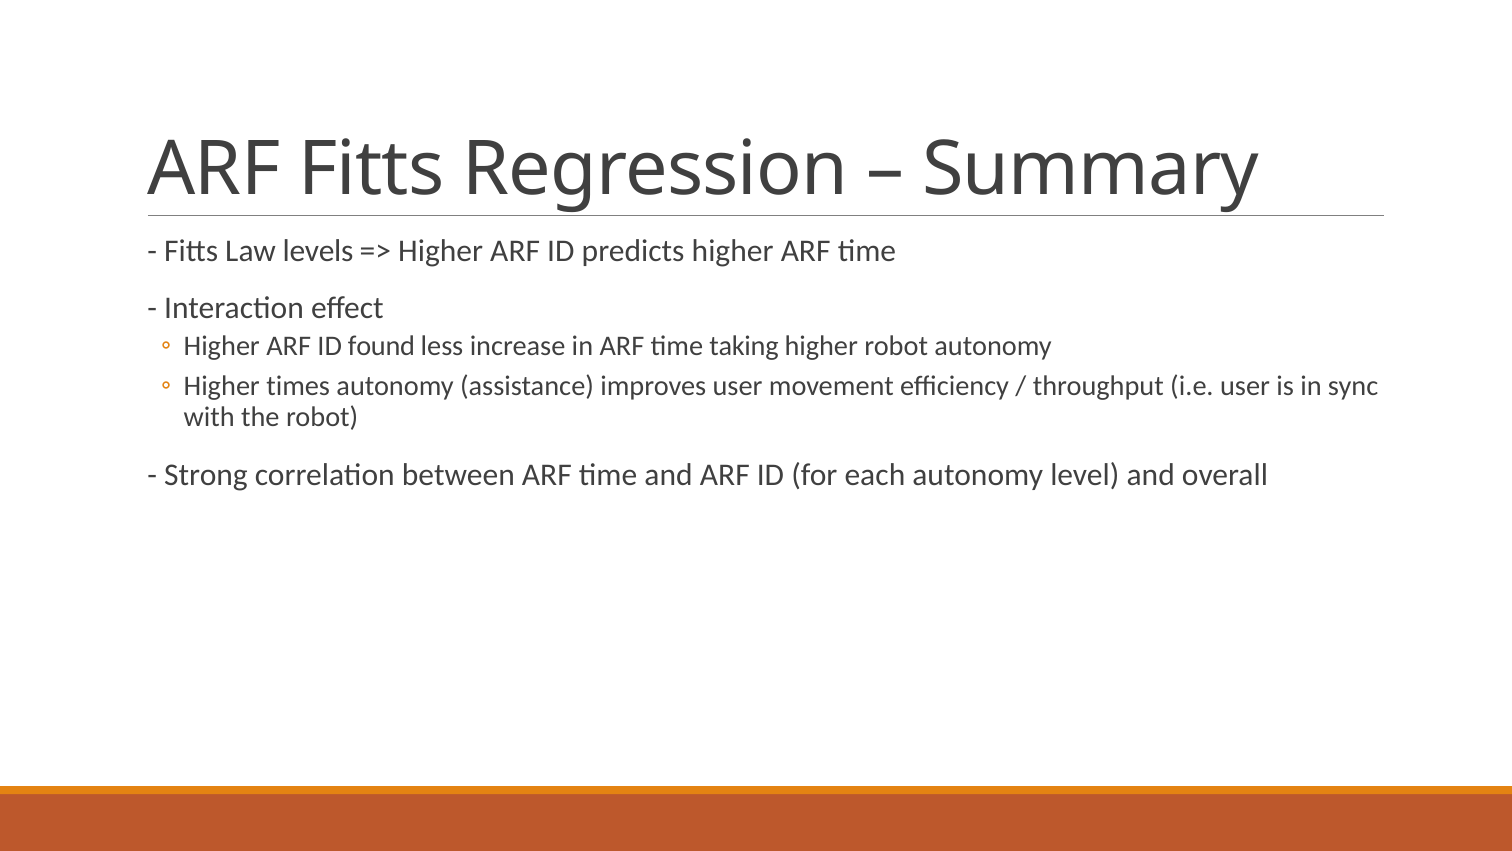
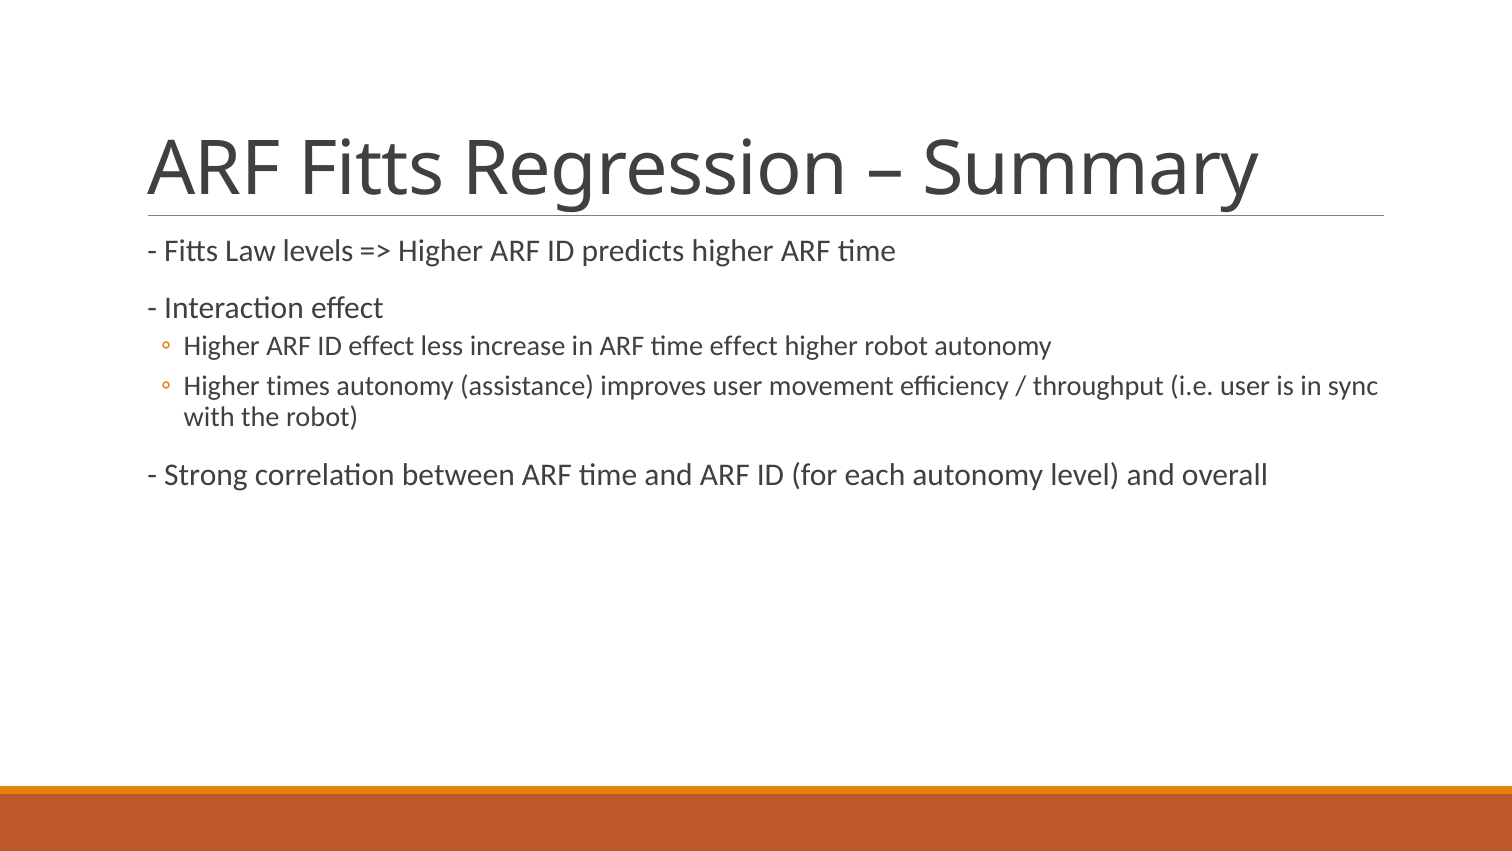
ID found: found -> effect
time taking: taking -> effect
